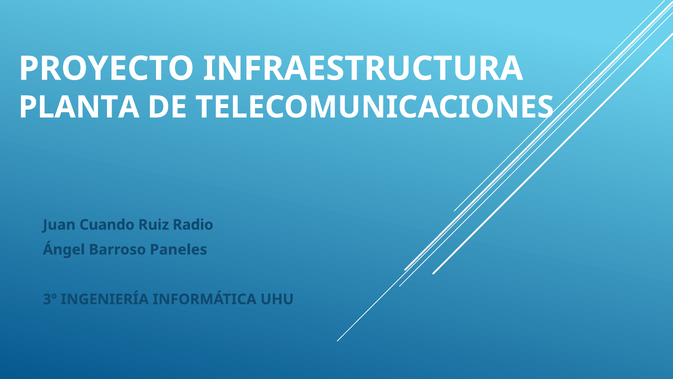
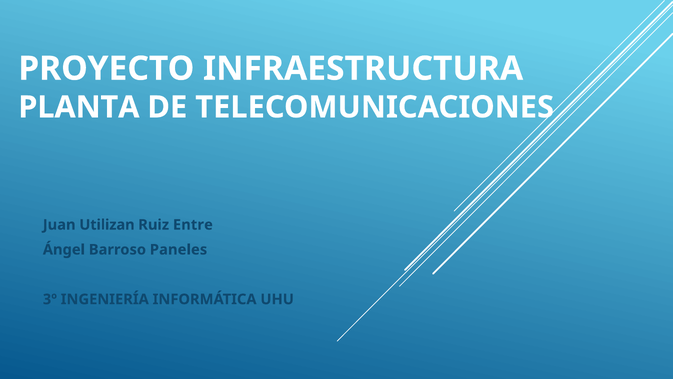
Cuando: Cuando -> Utilizan
Radio: Radio -> Entre
